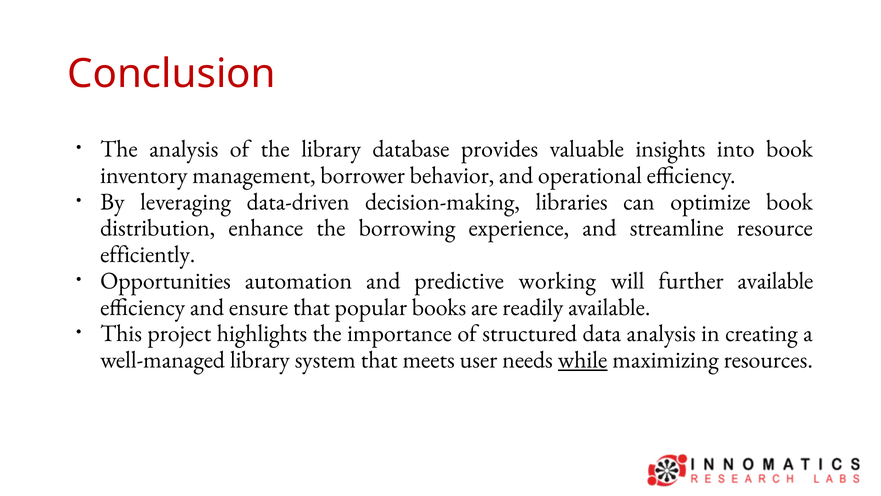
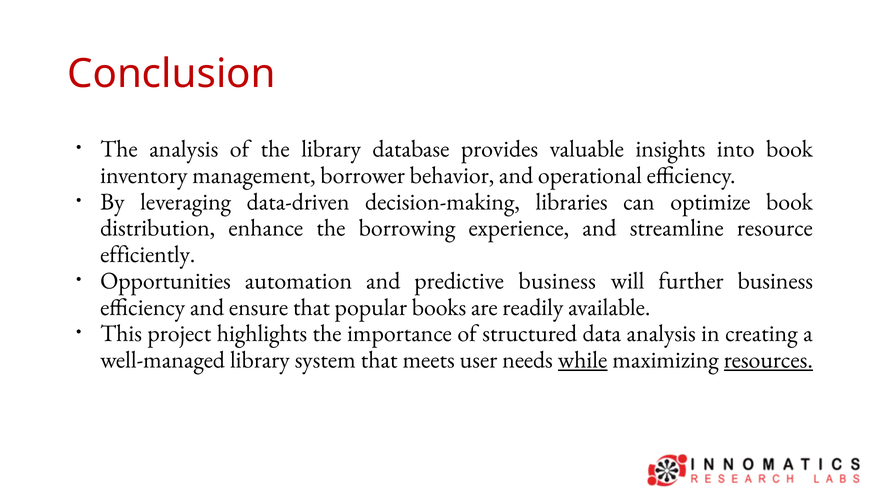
predictive working: working -> business
further available: available -> business
resources underline: none -> present
